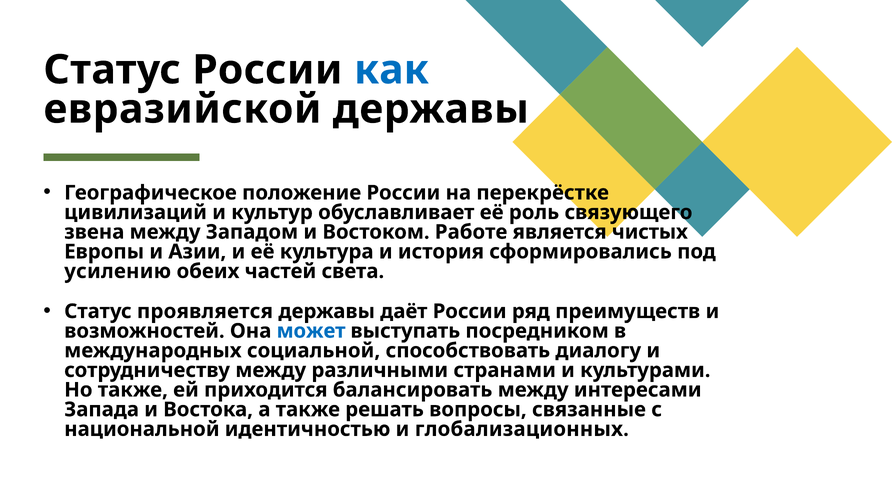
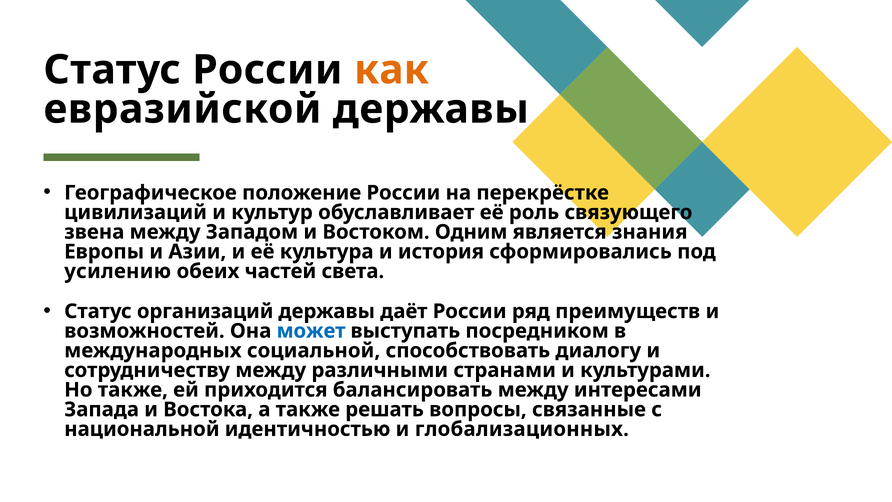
как colour: blue -> orange
Работе: Работе -> Одним
чистых: чистых -> знания
проявляется: проявляется -> организаций
